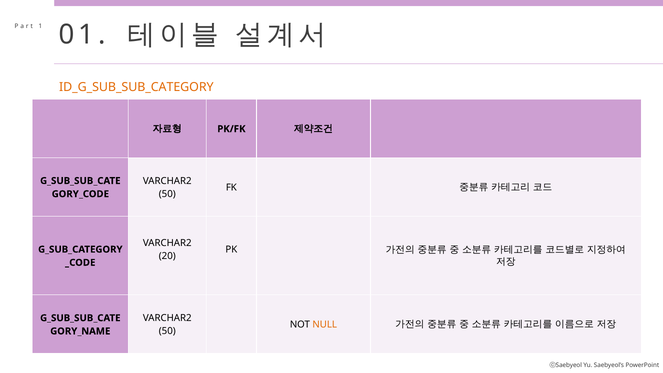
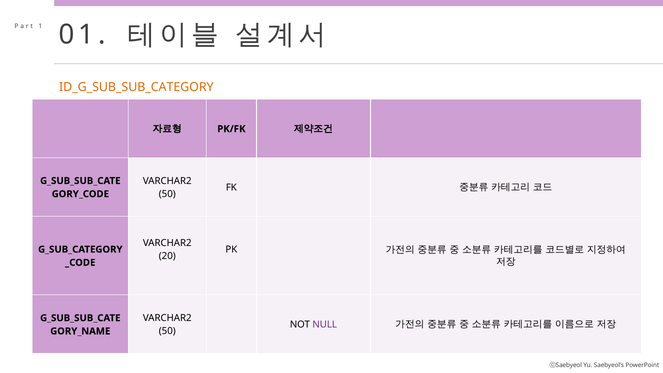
NULL colour: orange -> purple
